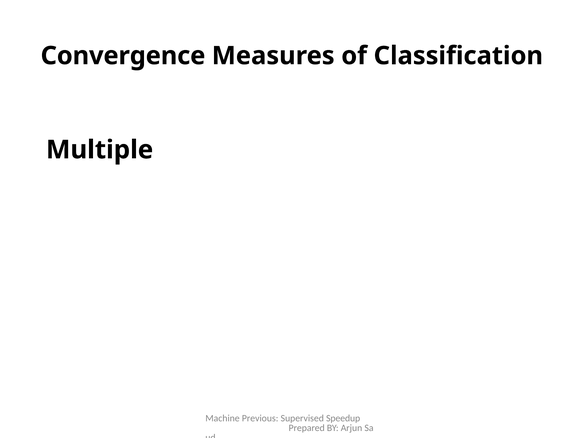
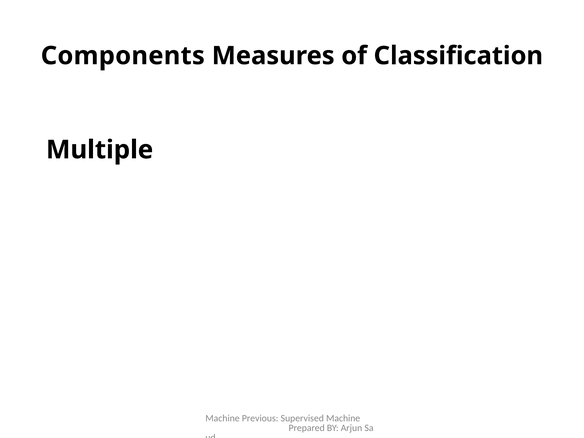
Convergence: Convergence -> Components
Supervised Speedup: Speedup -> Machine
